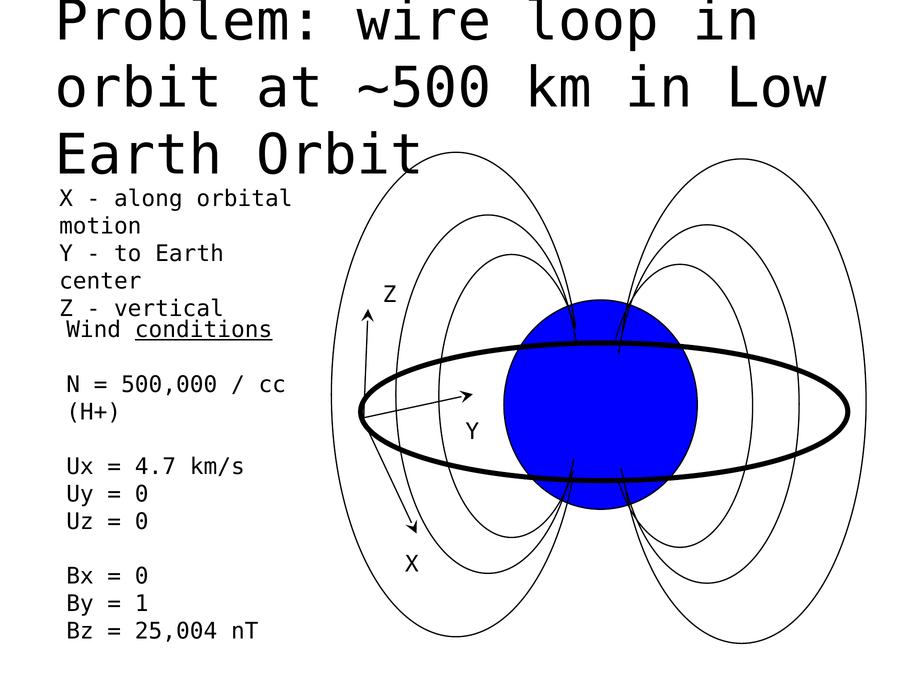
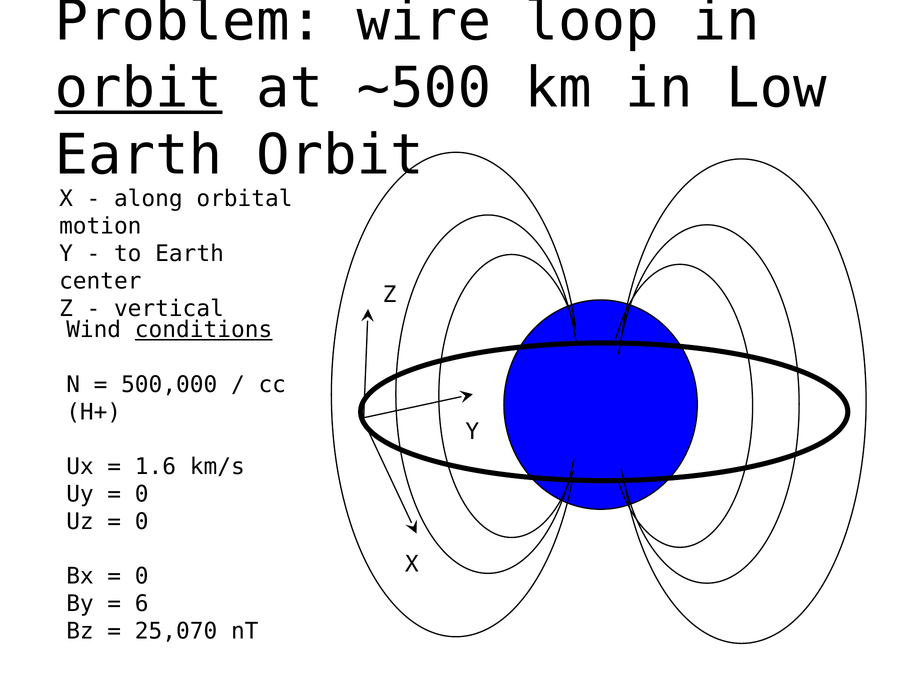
orbit at (139, 88) underline: none -> present
4.7: 4.7 -> 1.6
1: 1 -> 6
25,004: 25,004 -> 25,070
